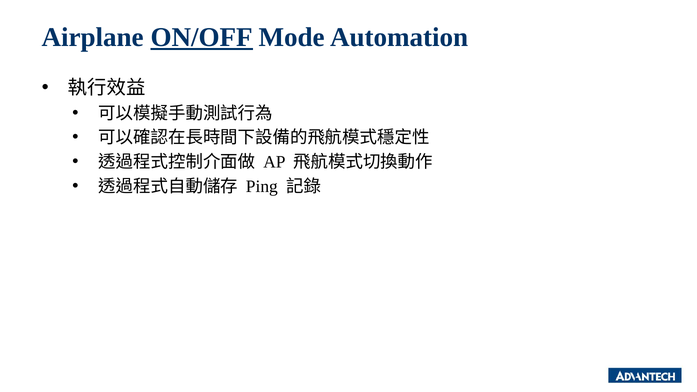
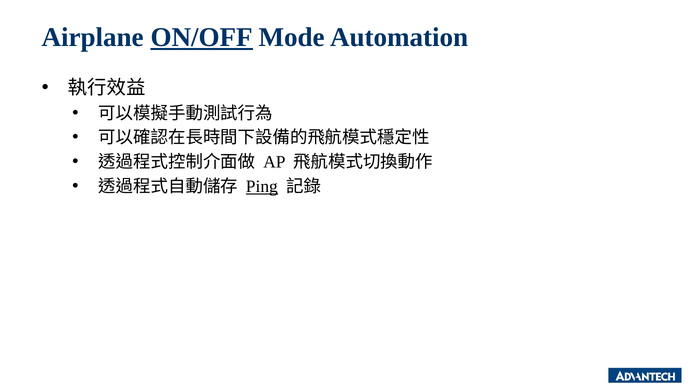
Ping underline: none -> present
